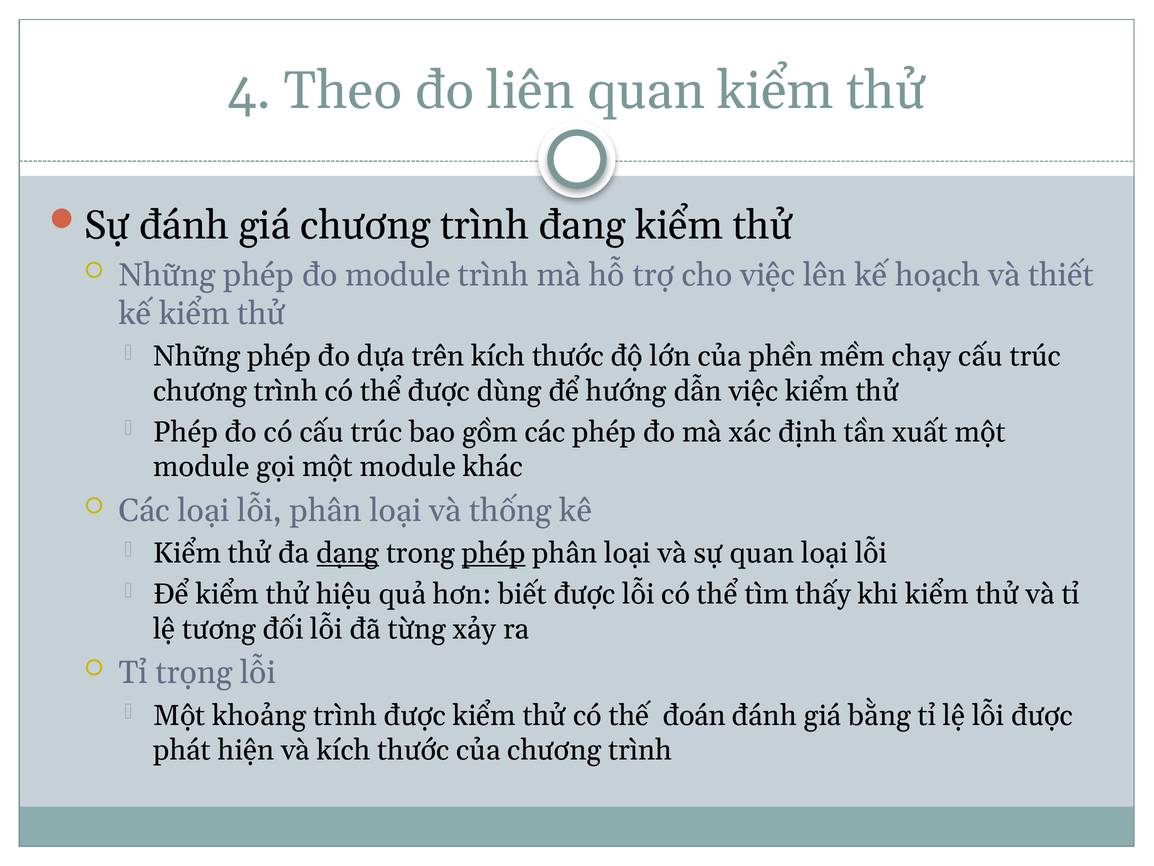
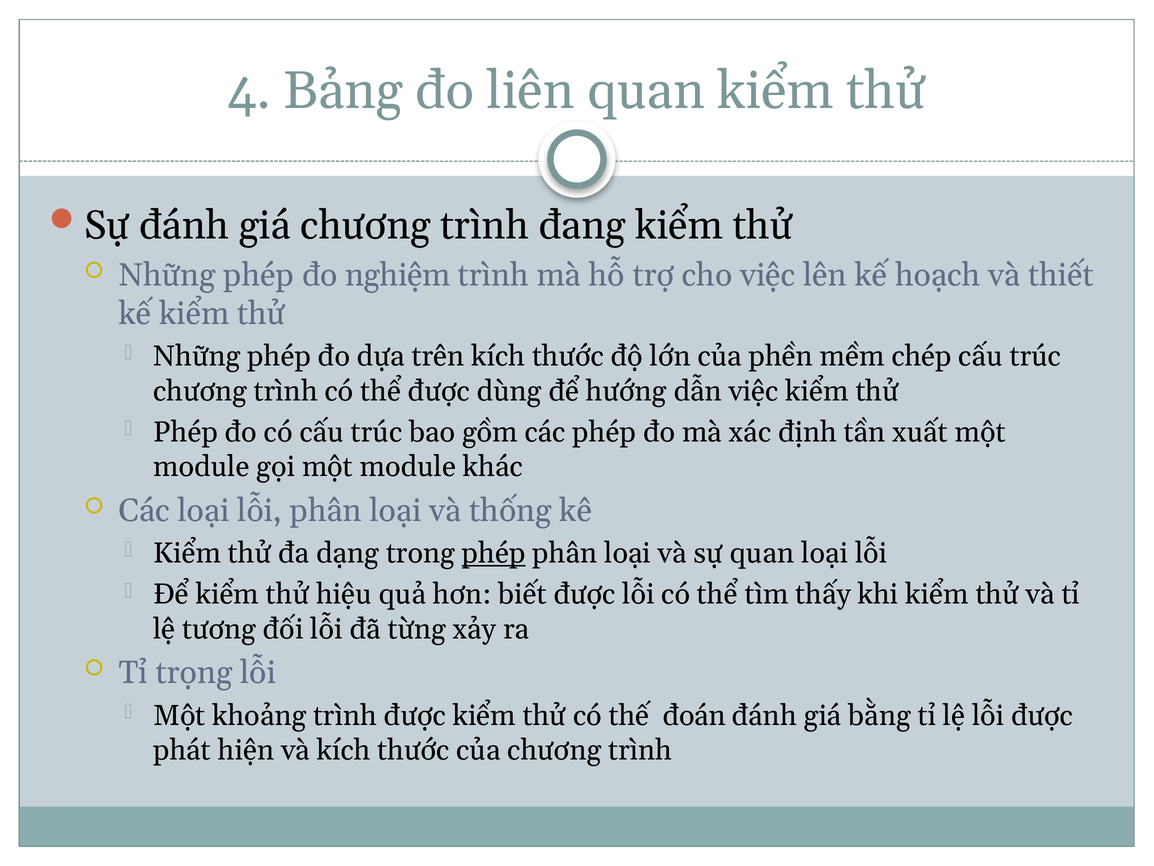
Theo: Theo -> Bảng
đo module: module -> nghiệm
chạy: chạy -> chép
dạng underline: present -> none
